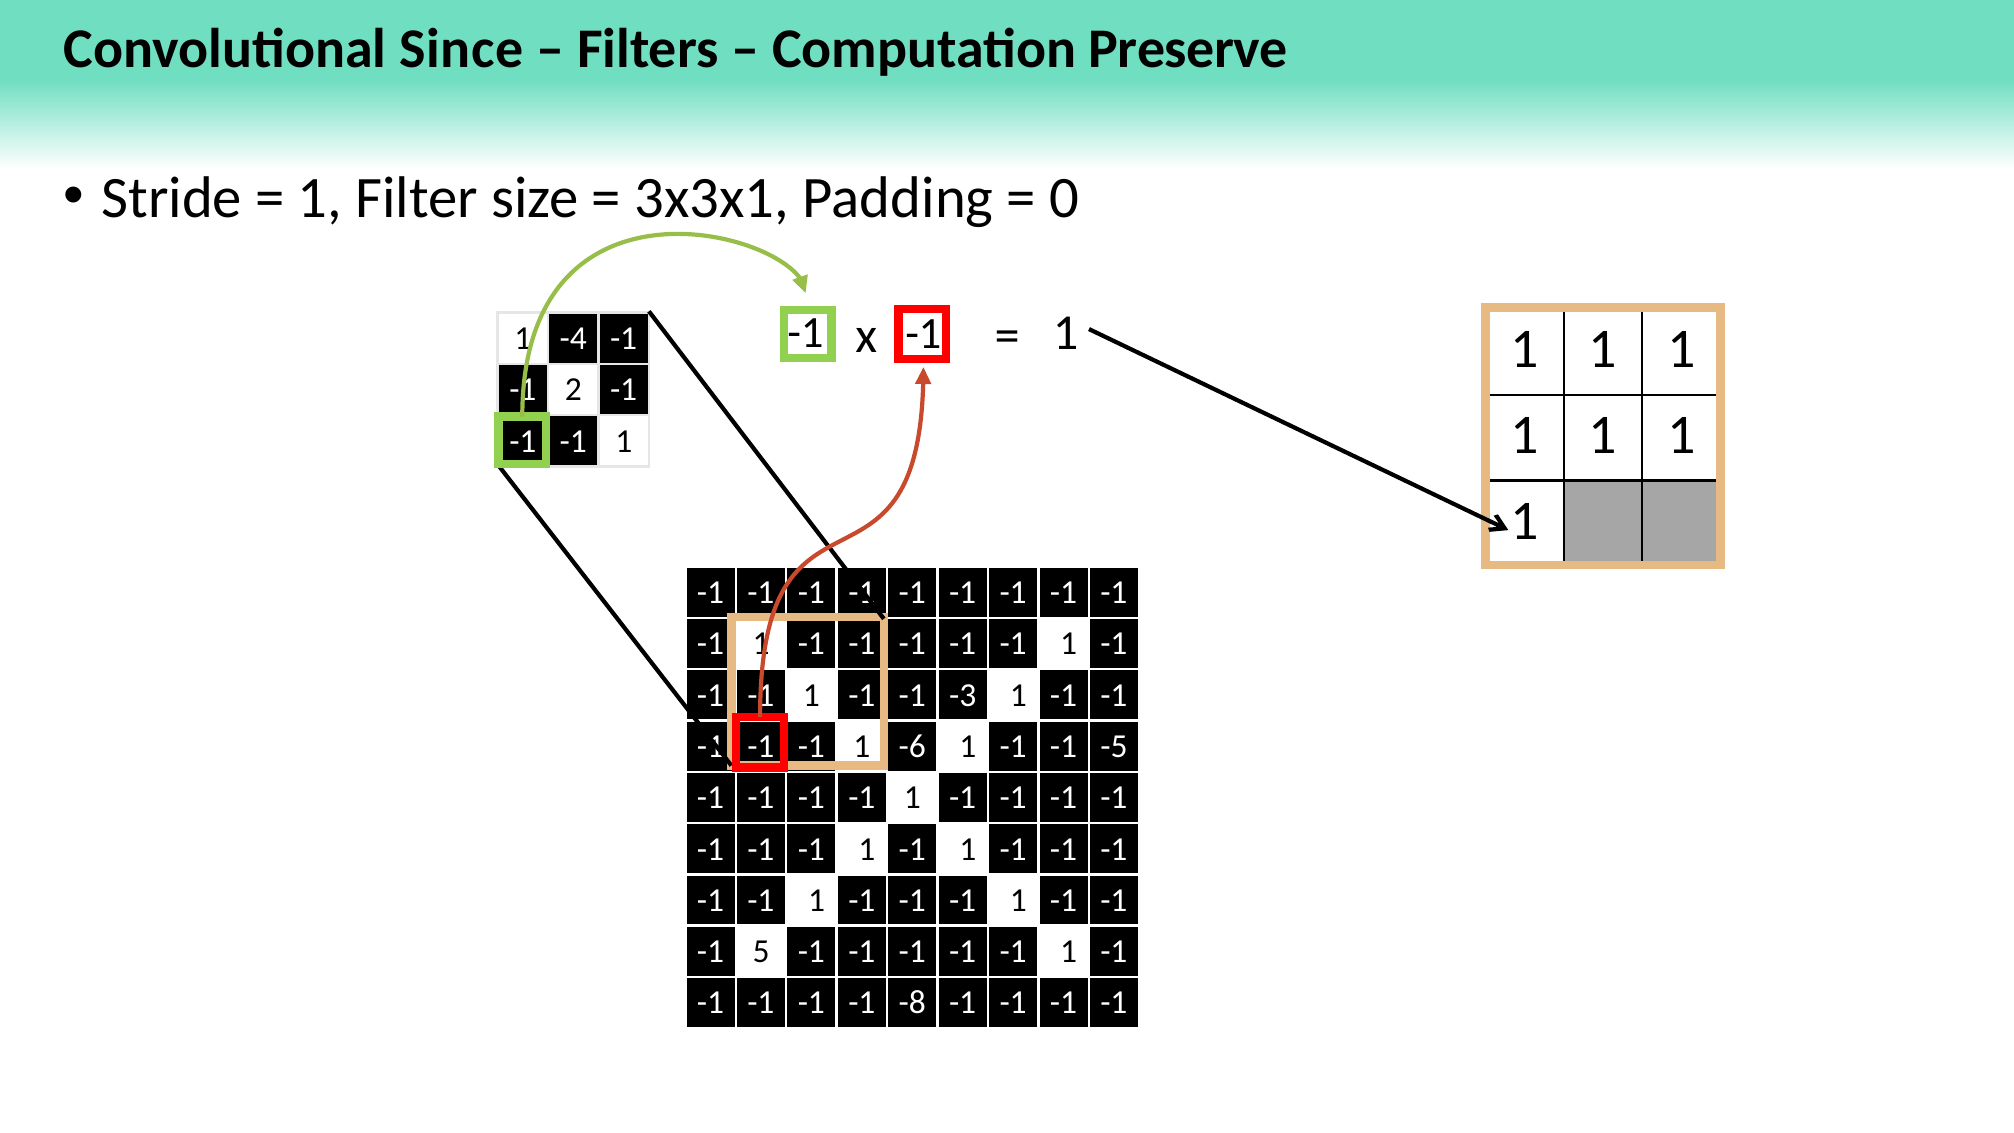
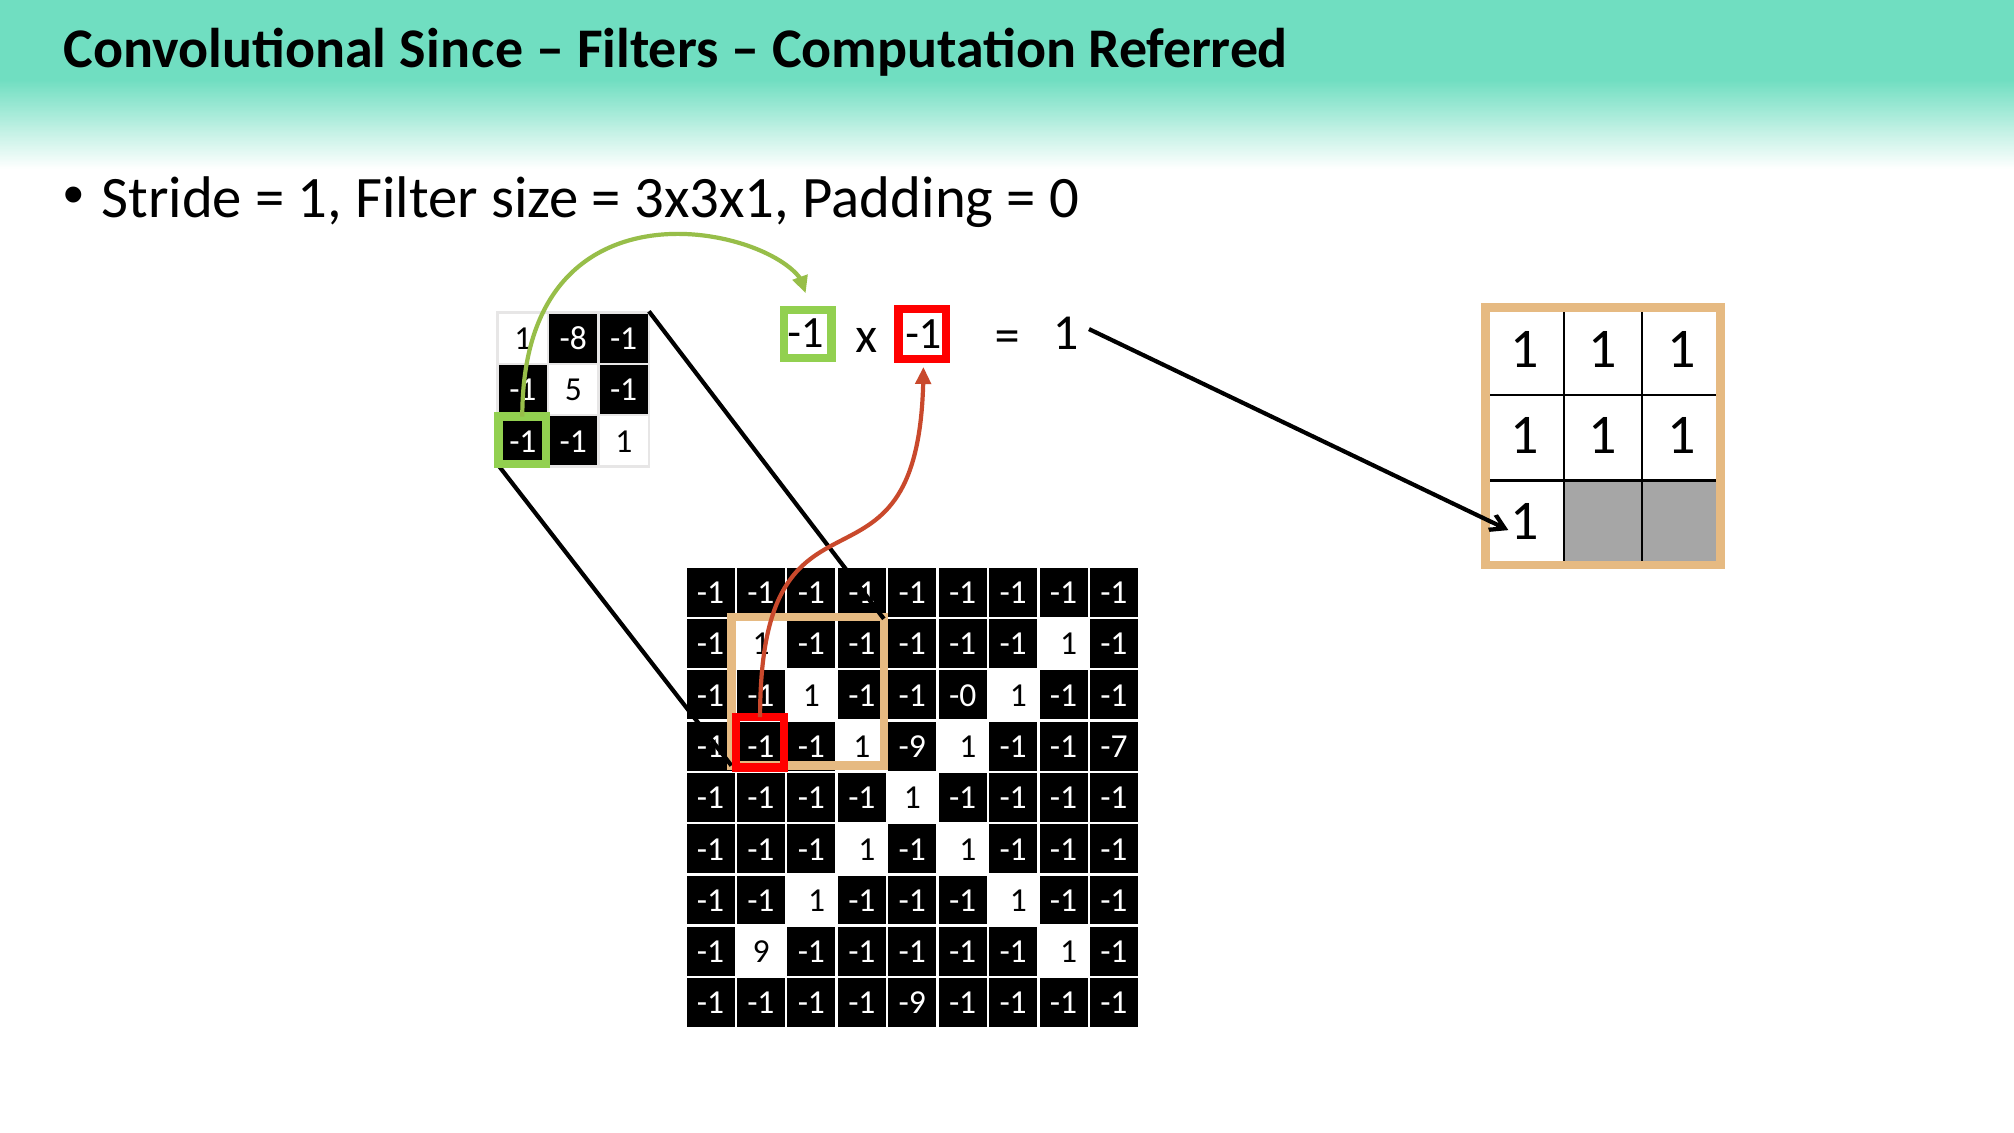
Preserve: Preserve -> Referred
-4: -4 -> -8
2: 2 -> 5
-3: -3 -> -0
-6 at (912, 746): -6 -> -9
-5: -5 -> -7
5: 5 -> 9
-1 -8: -8 -> -9
